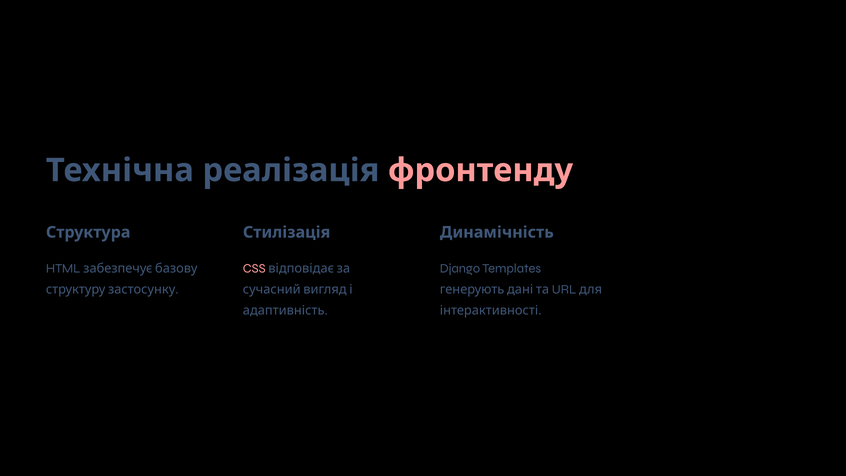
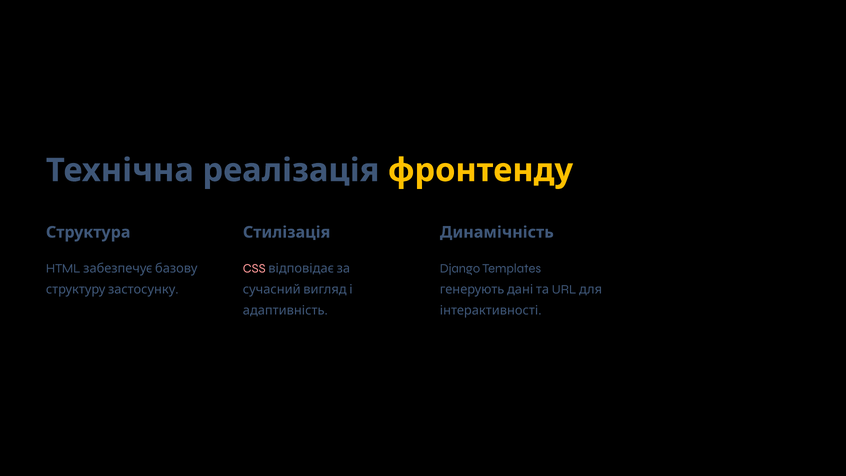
фронтенду colour: pink -> yellow
